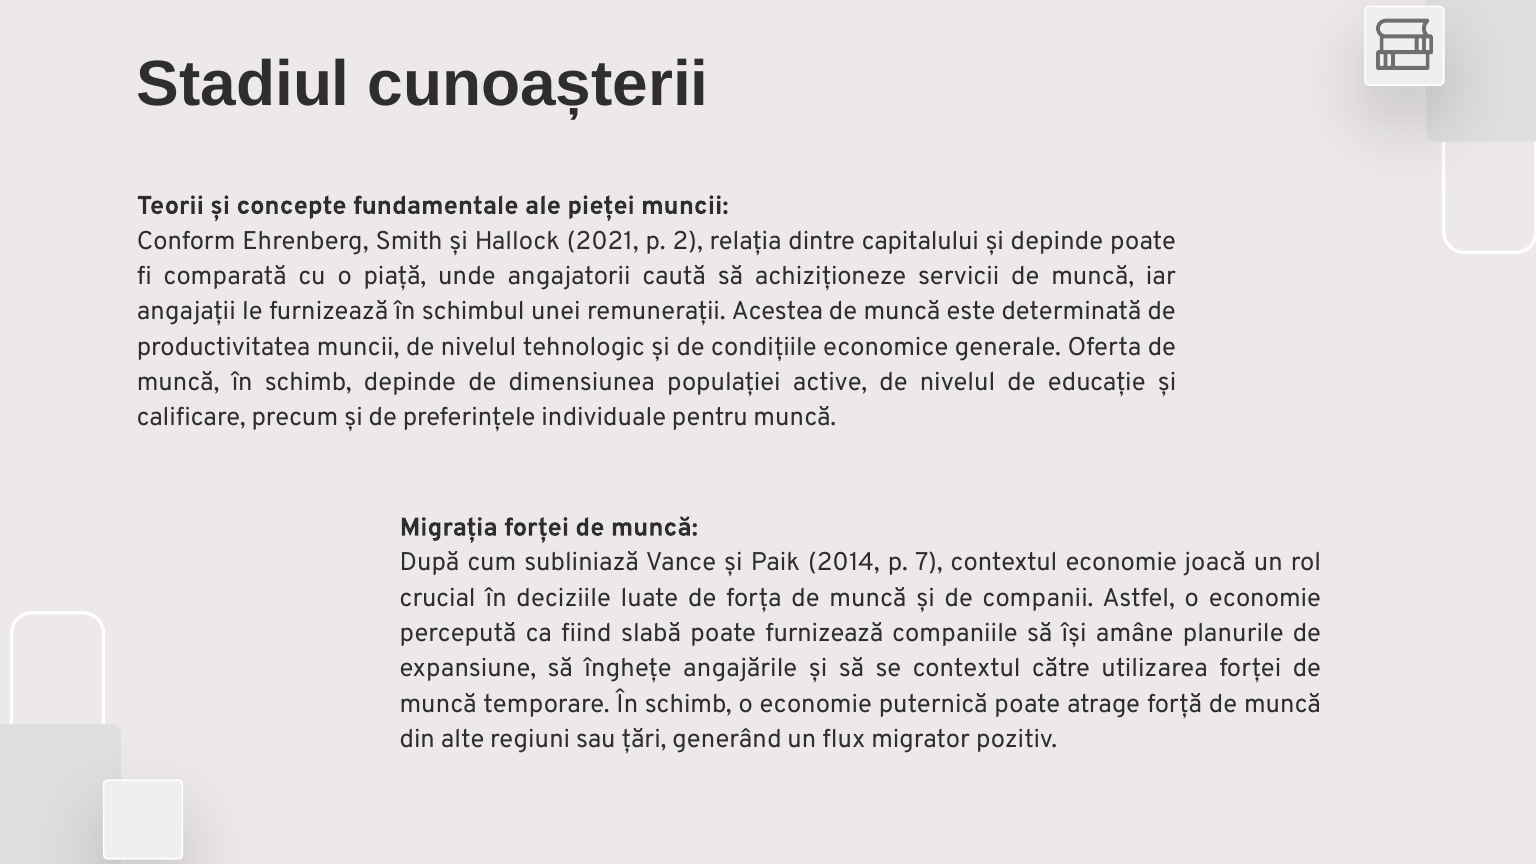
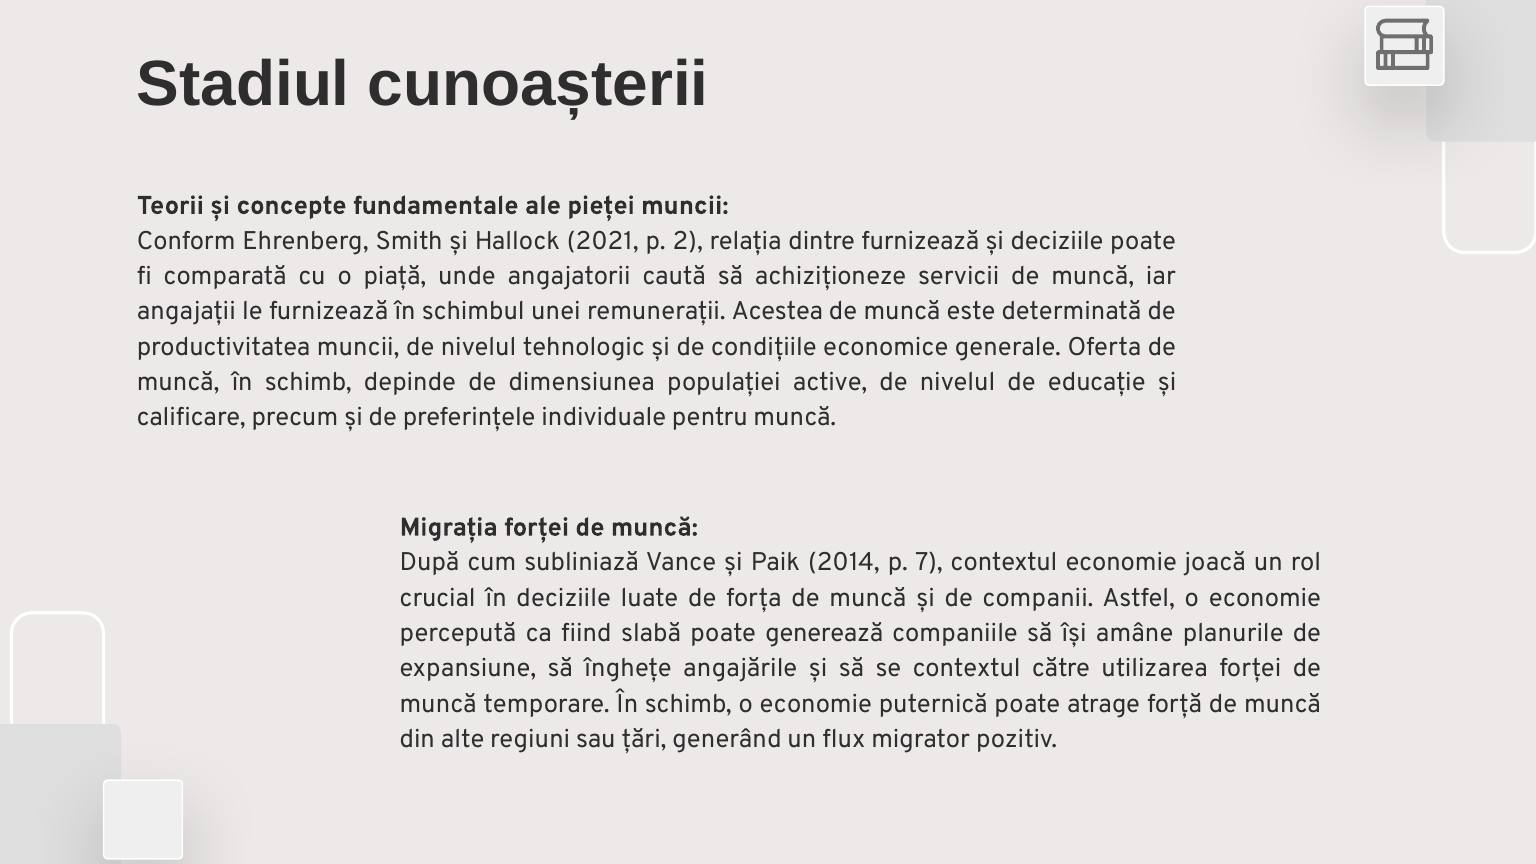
dintre capitalului: capitalului -> furnizează
și depinde: depinde -> deciziile
poate furnizează: furnizează -> generează
